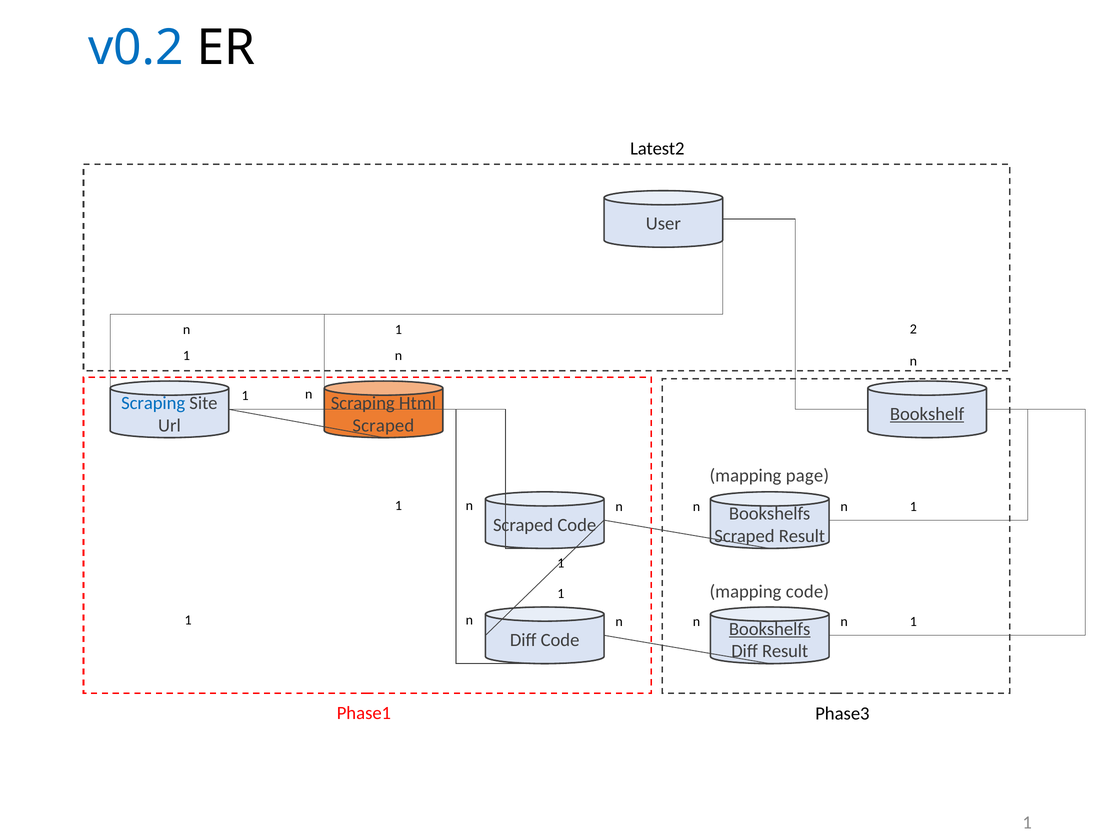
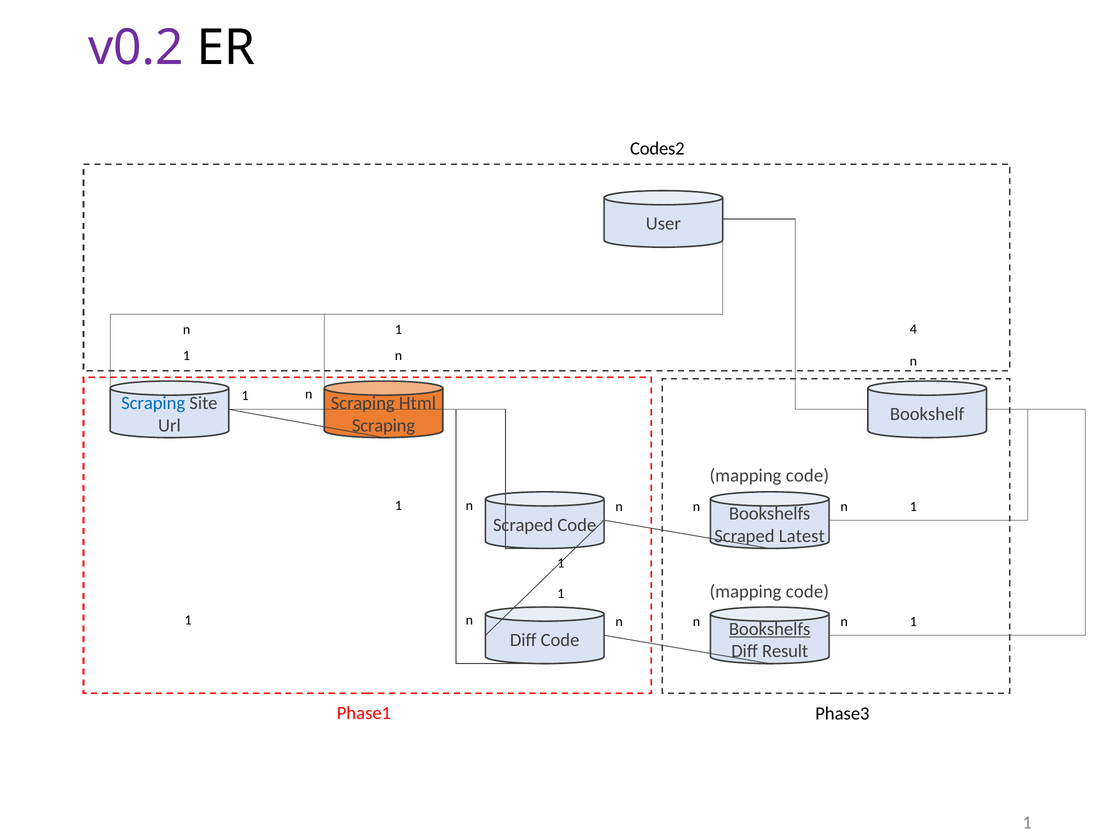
v0.2 colour: blue -> purple
Latest2: Latest2 -> Codes2
2: 2 -> 4
Bookshelf underline: present -> none
Scraped at (383, 425): Scraped -> Scraping
page at (807, 476): page -> code
Scraped Result: Result -> Latest
